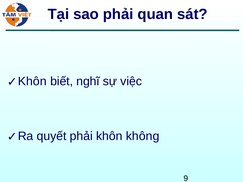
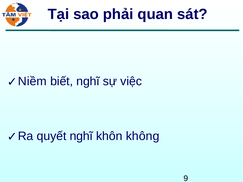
Khôn at (32, 81): Khôn -> Niềm
quyết phải: phải -> nghĩ
